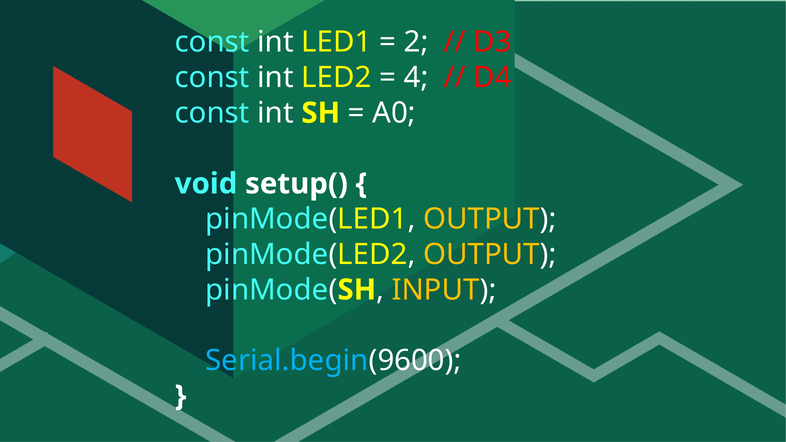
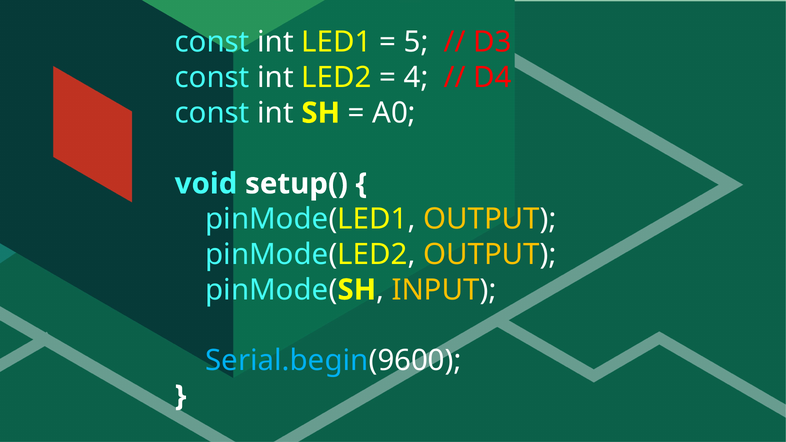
2: 2 -> 5
